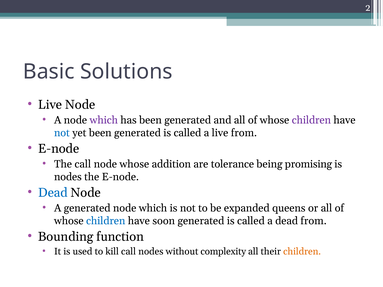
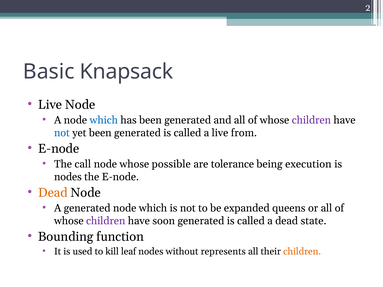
Solutions: Solutions -> Knapsack
which at (104, 120) colour: purple -> blue
addition: addition -> possible
promising: promising -> execution
Dead at (53, 193) colour: blue -> orange
children at (106, 221) colour: blue -> purple
dead from: from -> state
kill call: call -> leaf
complexity: complexity -> represents
